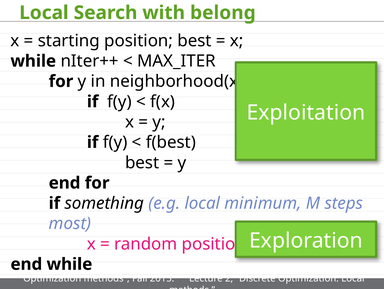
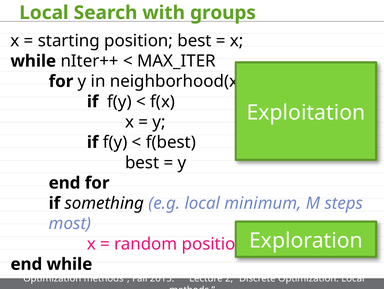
belong: belong -> groups
